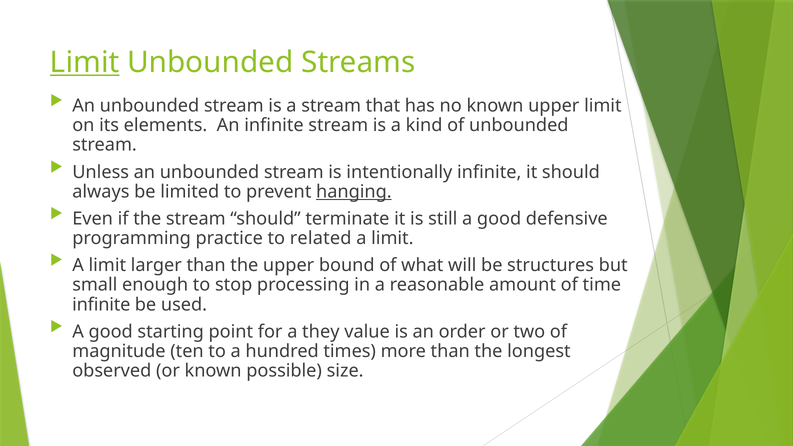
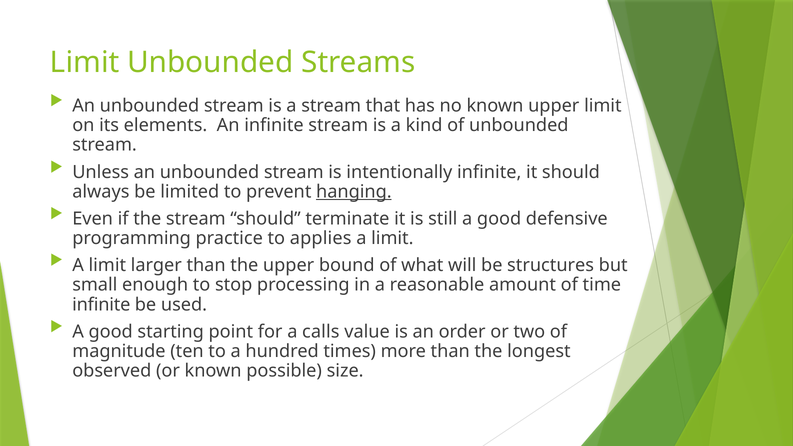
Limit at (85, 63) underline: present -> none
related: related -> applies
they: they -> calls
